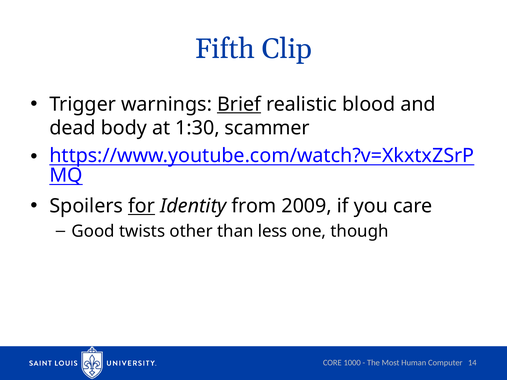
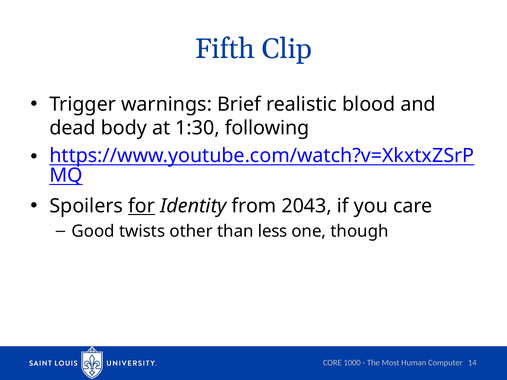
Brief underline: present -> none
scammer: scammer -> following
2009: 2009 -> 2043
